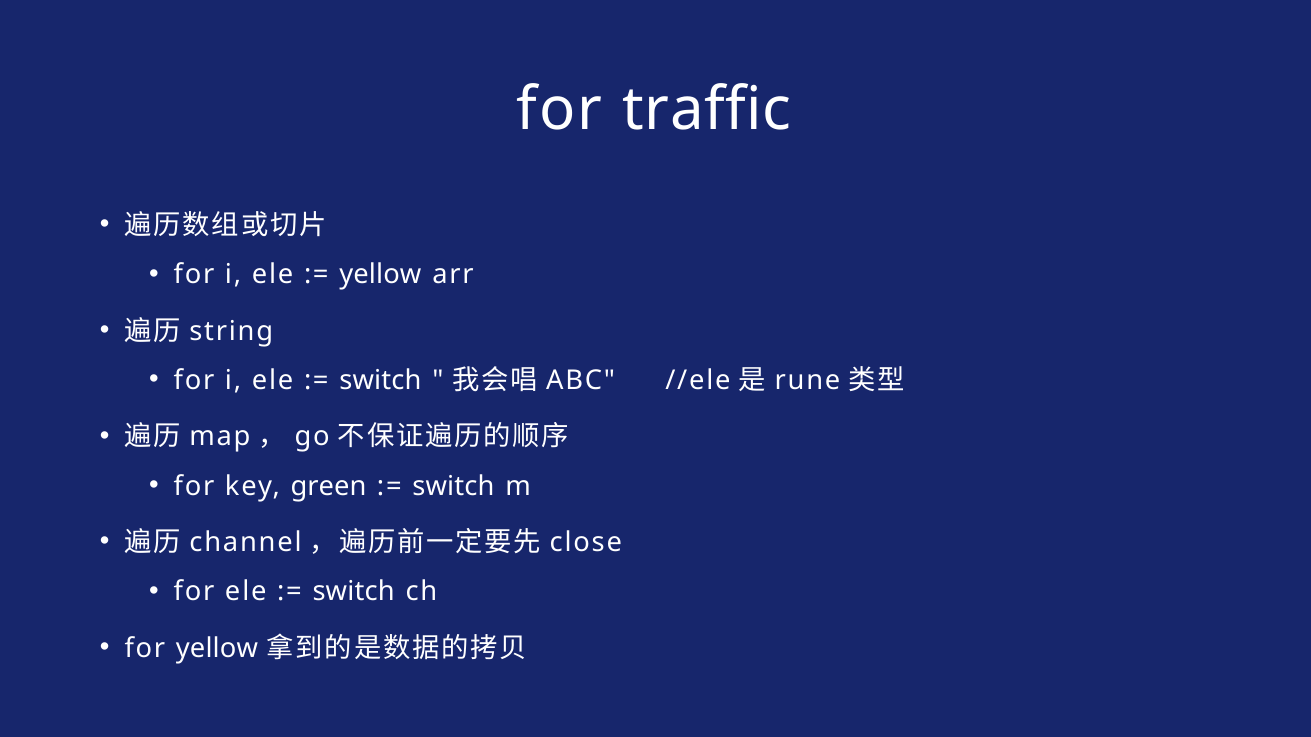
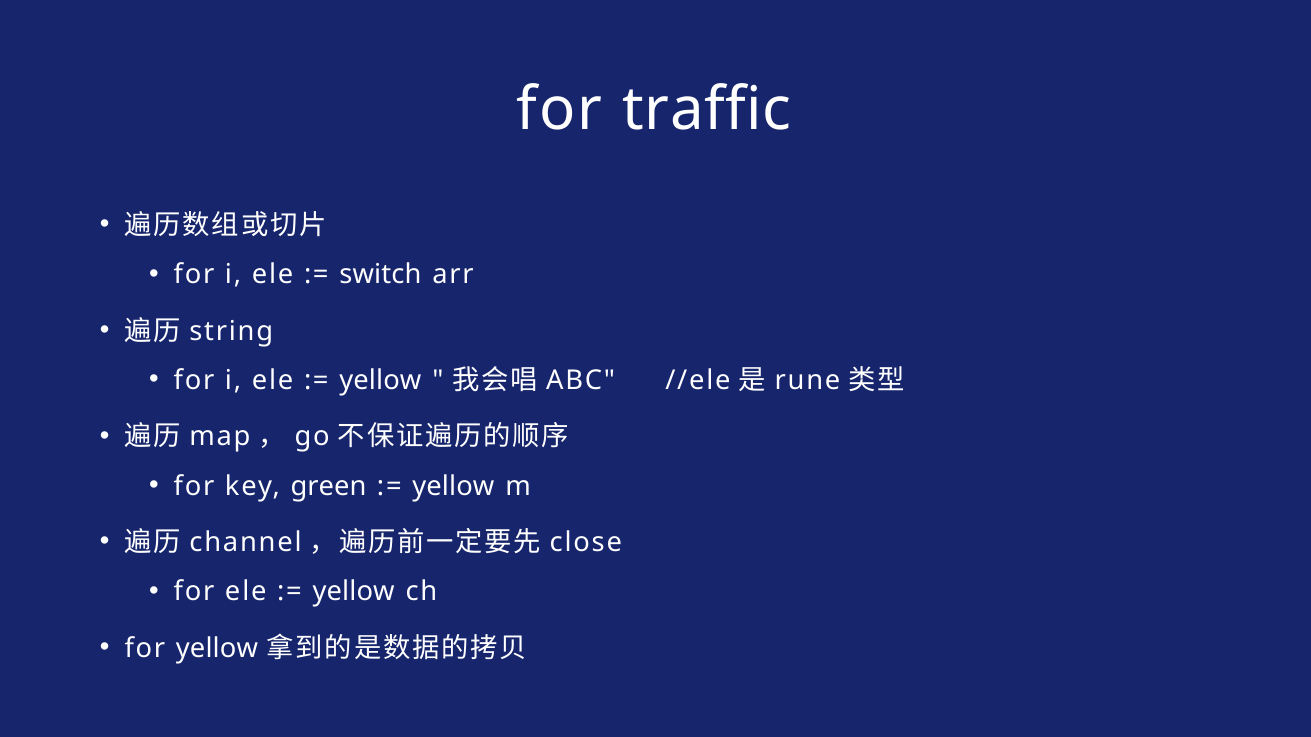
yellow at (380, 275): yellow -> switch
switch at (380, 381): switch -> yellow
switch at (453, 486): switch -> yellow
switch at (354, 592): switch -> yellow
